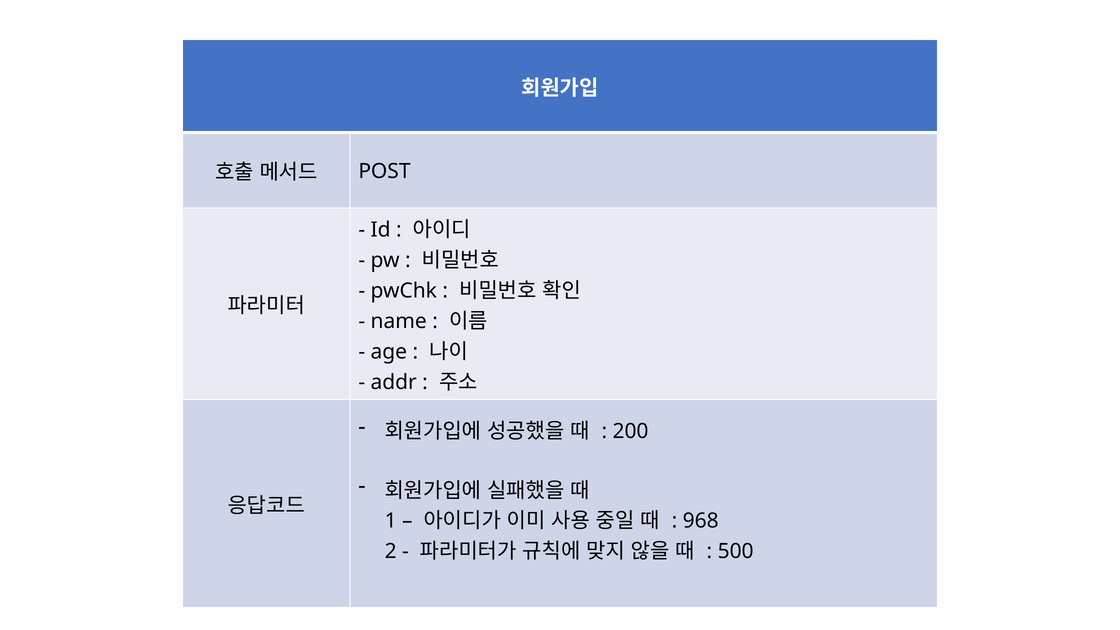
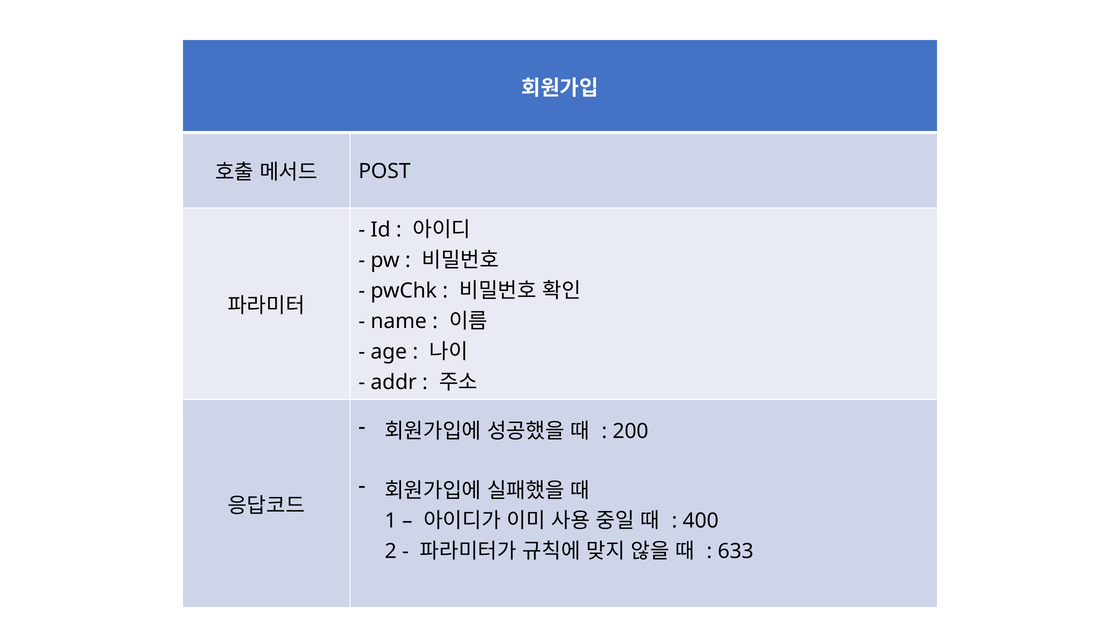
968: 968 -> 400
500: 500 -> 633
